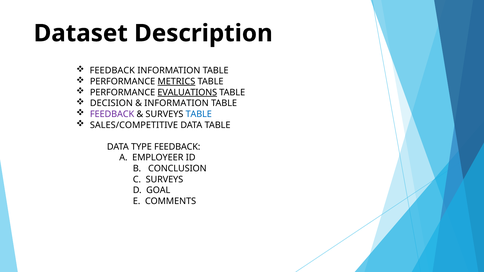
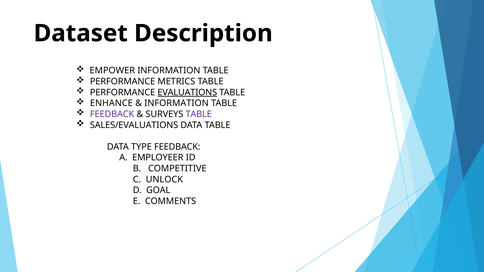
FEEDBACK at (112, 71): FEEDBACK -> EMPOWER
METRICS underline: present -> none
DECISION: DECISION -> ENHANCE
TABLE at (199, 114) colour: blue -> purple
SALES/COMPETITIVE: SALES/COMPETITIVE -> SALES/EVALUATIONS
CONCLUSION: CONCLUSION -> COMPETITIVE
C SURVEYS: SURVEYS -> UNLOCK
